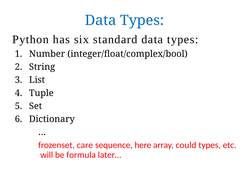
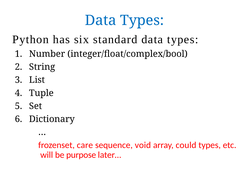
here: here -> void
formula: formula -> purpose
